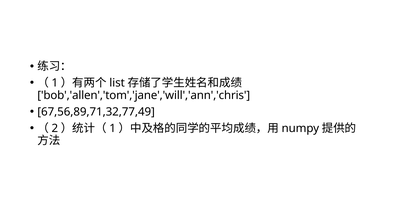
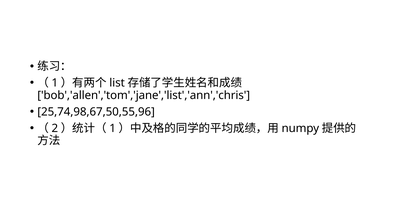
bob','allen','tom','jane','will','ann','chris: bob','allen','tom','jane','will','ann','chris -> bob','allen','tom','jane','list','ann','chris
67,56,89,71,32,77,49: 67,56,89,71,32,77,49 -> 25,74,98,67,50,55,96
